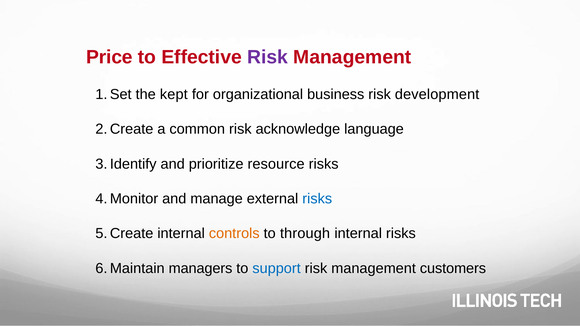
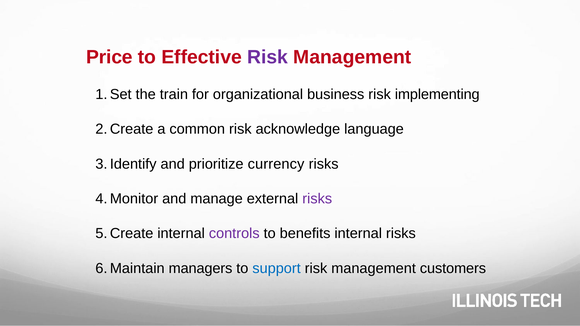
kept: kept -> train
development: development -> implementing
resource: resource -> currency
risks at (317, 199) colour: blue -> purple
controls colour: orange -> purple
through: through -> benefits
